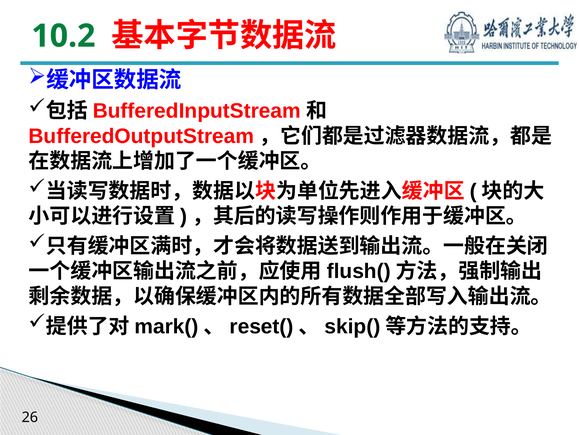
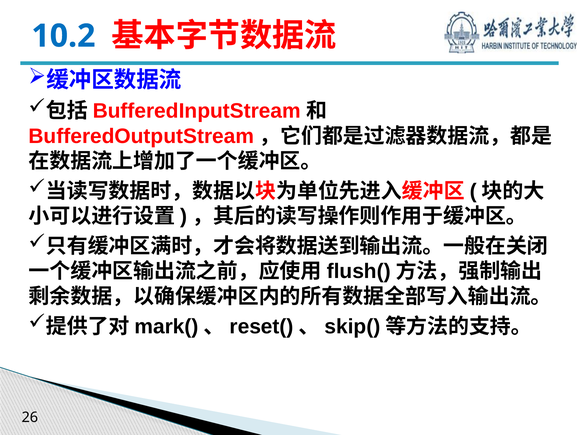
10.2 colour: green -> blue
